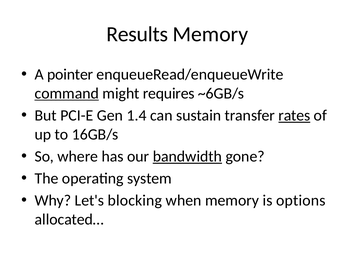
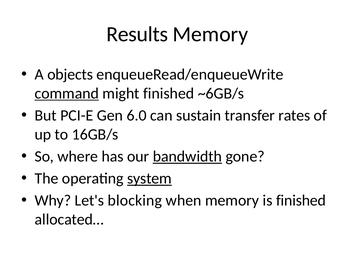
pointer: pointer -> objects
might requires: requires -> finished
1.4: 1.4 -> 6.0
rates underline: present -> none
system underline: none -> present
is options: options -> finished
